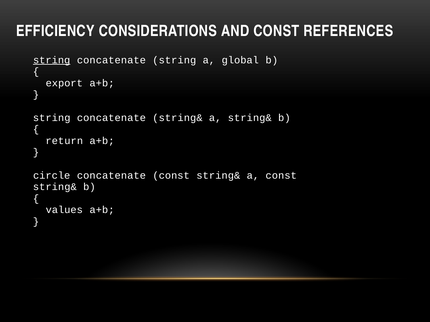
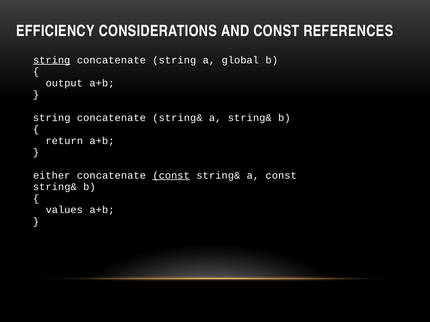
export: export -> output
circle: circle -> either
const at (171, 176) underline: none -> present
